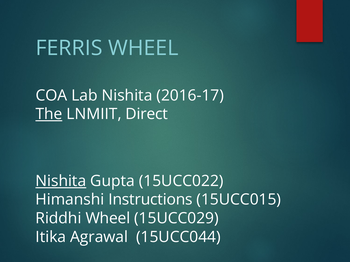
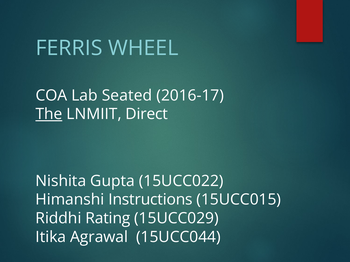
Lab Nishita: Nishita -> Seated
Nishita at (61, 181) underline: present -> none
Riddhi Wheel: Wheel -> Rating
